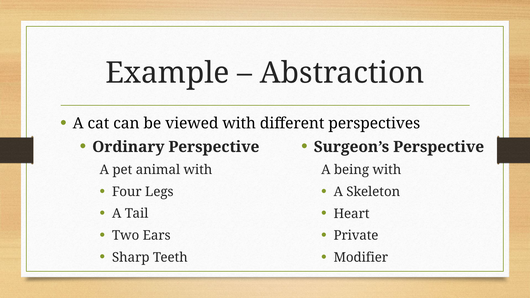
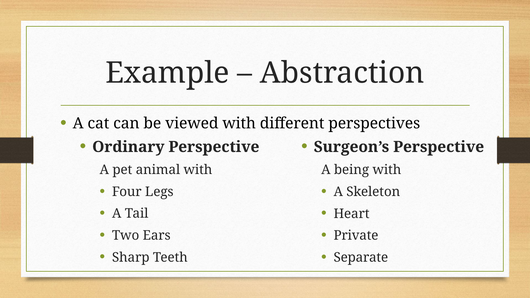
Modifier: Modifier -> Separate
